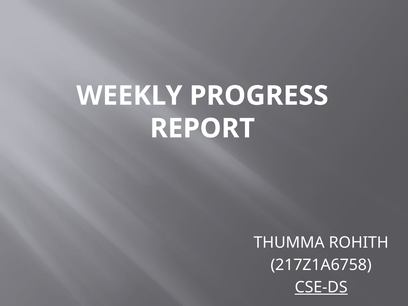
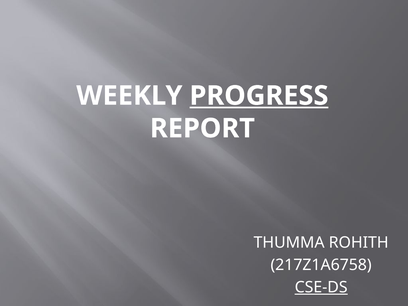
PROGRESS underline: none -> present
